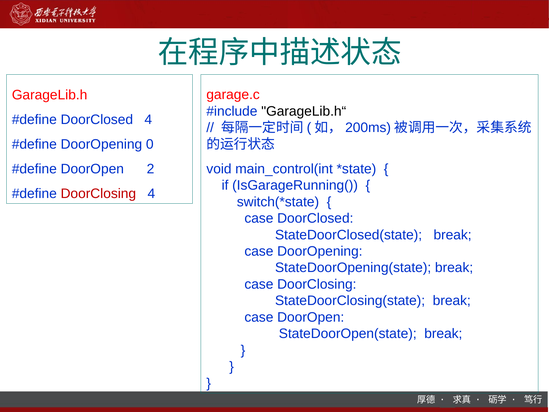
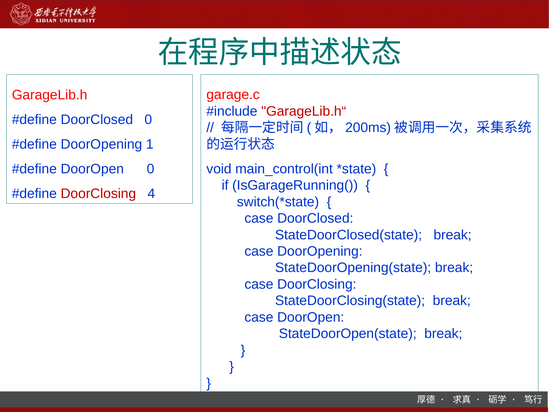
GarageLib.h“ colour: black -> red
DoorClosed 4: 4 -> 0
0: 0 -> 1
DoorOpen 2: 2 -> 0
